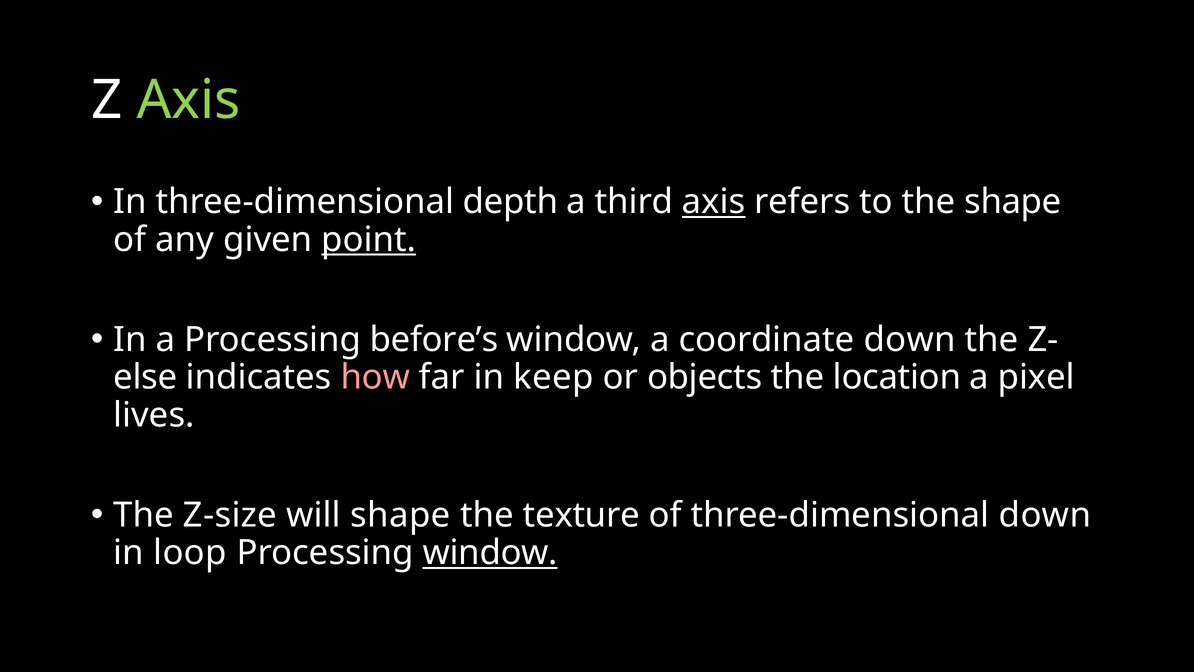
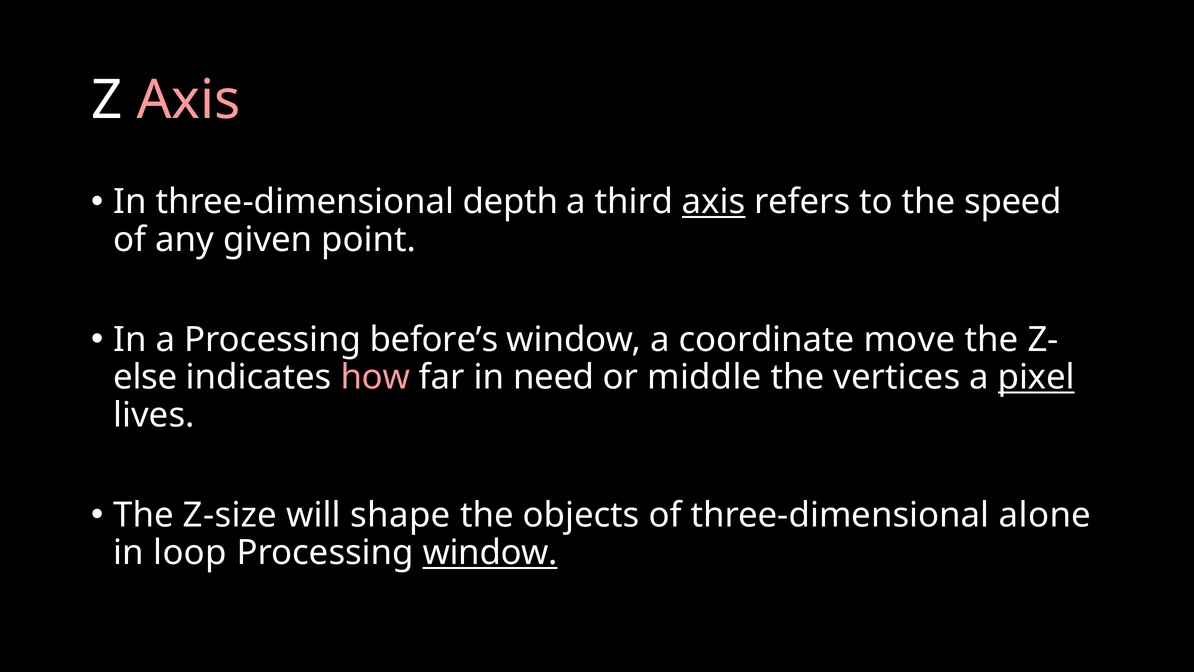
Axis at (189, 100) colour: light green -> pink
the shape: shape -> speed
point underline: present -> none
coordinate down: down -> move
keep: keep -> need
objects: objects -> middle
location: location -> vertices
pixel underline: none -> present
texture: texture -> objects
three-dimensional down: down -> alone
